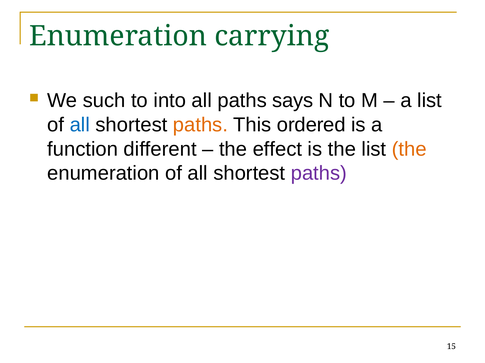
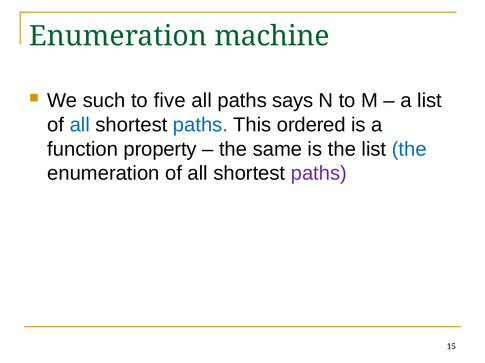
carrying: carrying -> machine
into: into -> five
paths at (200, 125) colour: orange -> blue
different: different -> property
effect: effect -> same
the at (409, 149) colour: orange -> blue
